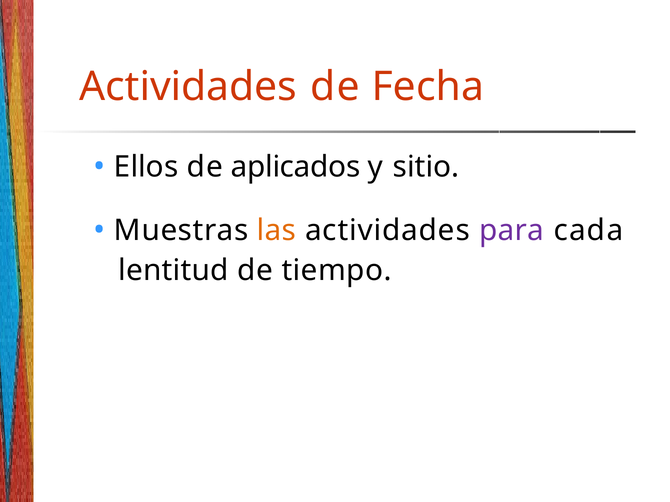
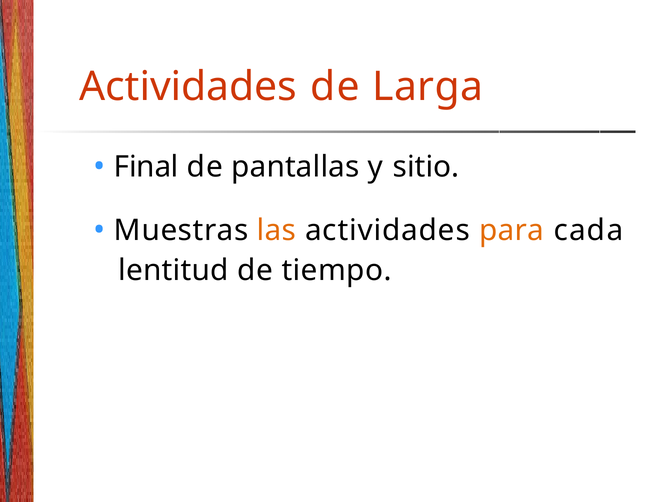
Fecha: Fecha -> Larga
Ellos: Ellos -> Final
aplicados: aplicados -> pantallas
para colour: purple -> orange
